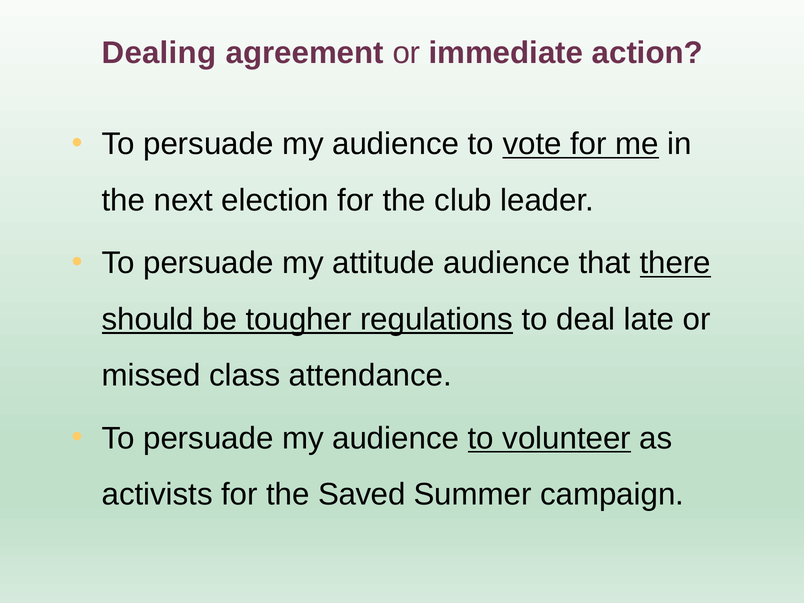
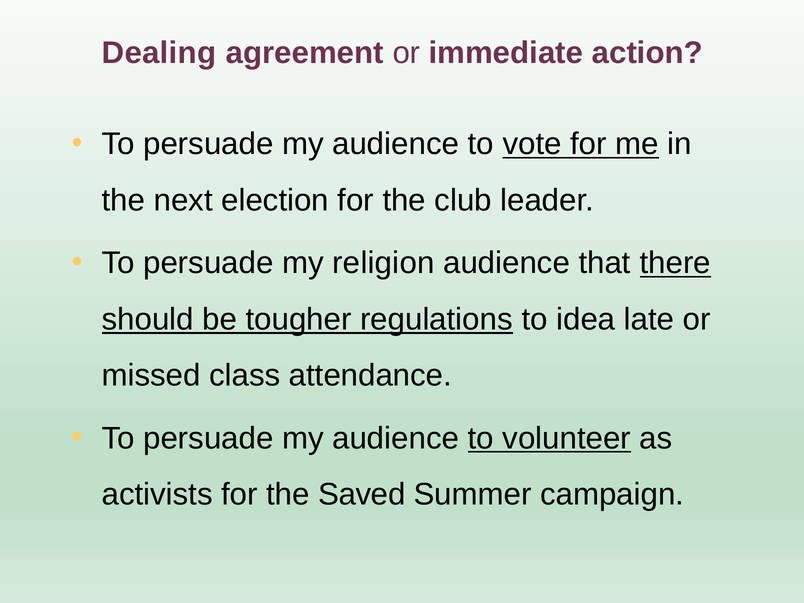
attitude: attitude -> religion
deal: deal -> idea
